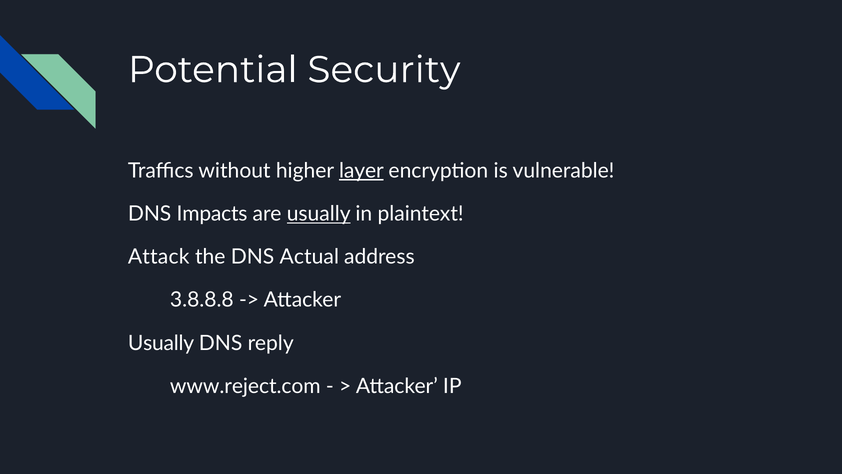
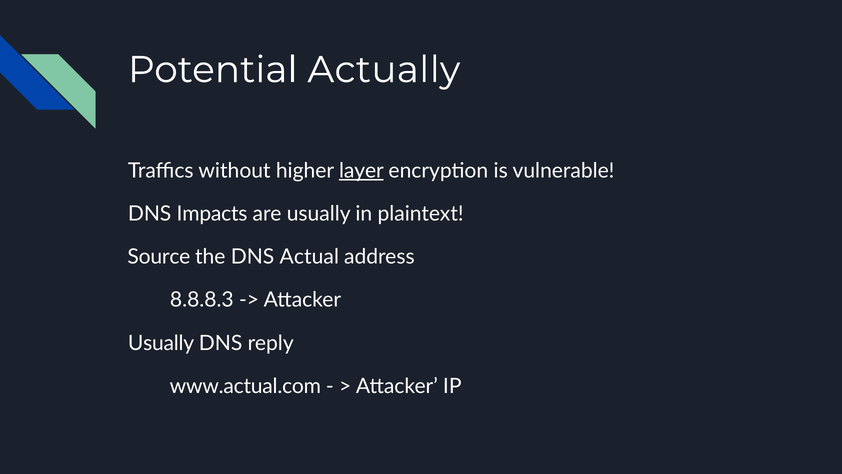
Security: Security -> Actually
usually at (319, 214) underline: present -> none
Attack: Attack -> Source
3.8.8.8: 3.8.8.8 -> 8.8.8.3
www.reject.com: www.reject.com -> www.actual.com
